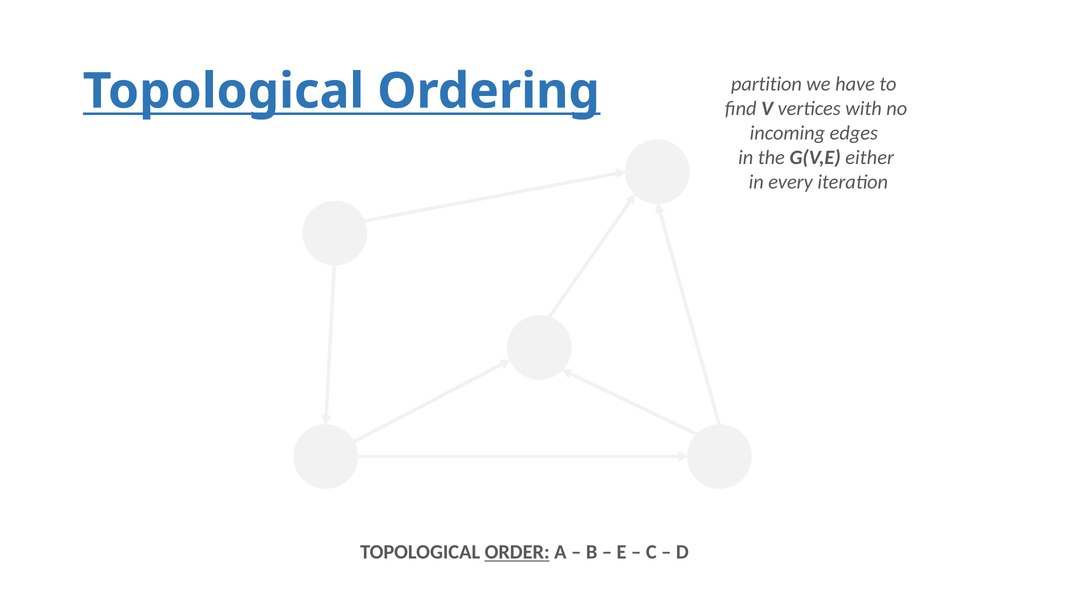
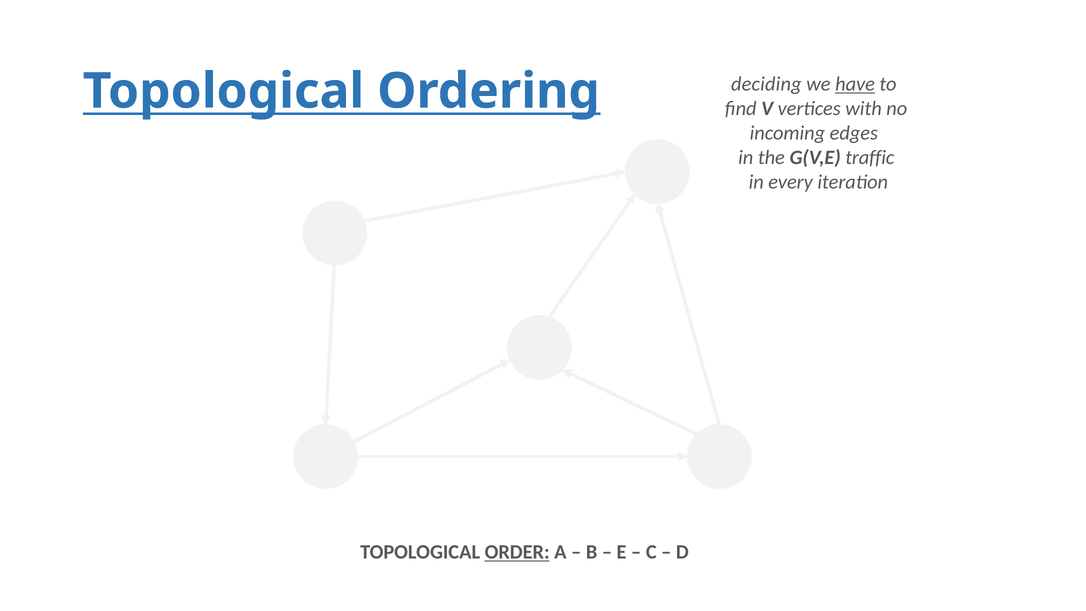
partition: partition -> deciding
have underline: none -> present
either: either -> traffic
